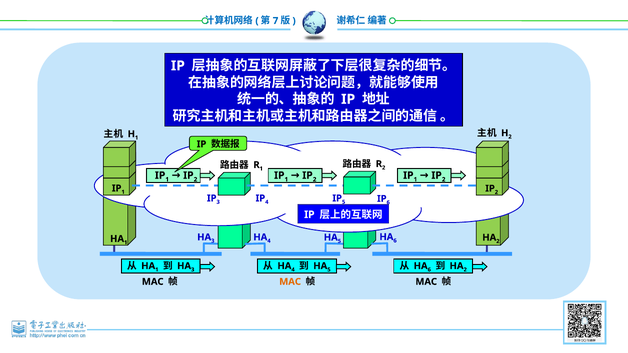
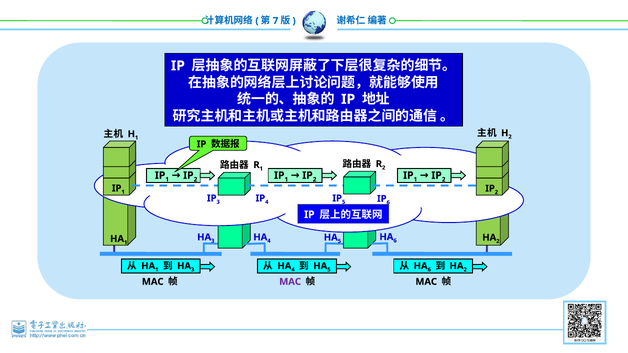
MAC at (290, 282) colour: orange -> purple
